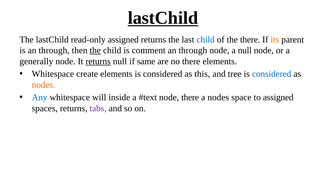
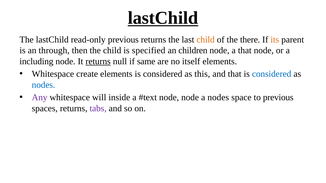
read-only assigned: assigned -> previous
child at (206, 40) colour: blue -> orange
the at (95, 51) underline: present -> none
comment: comment -> specified
through at (193, 51): through -> children
a null: null -> that
generally: generally -> including
no there: there -> itself
and tree: tree -> that
nodes at (43, 85) colour: orange -> blue
Any colour: blue -> purple
node there: there -> node
to assigned: assigned -> previous
